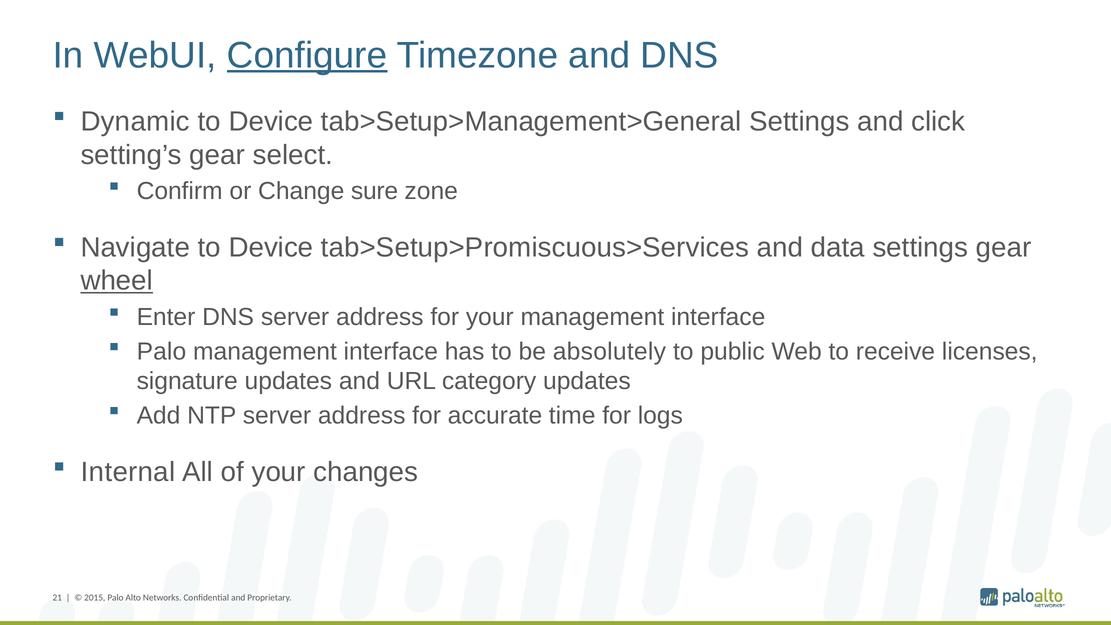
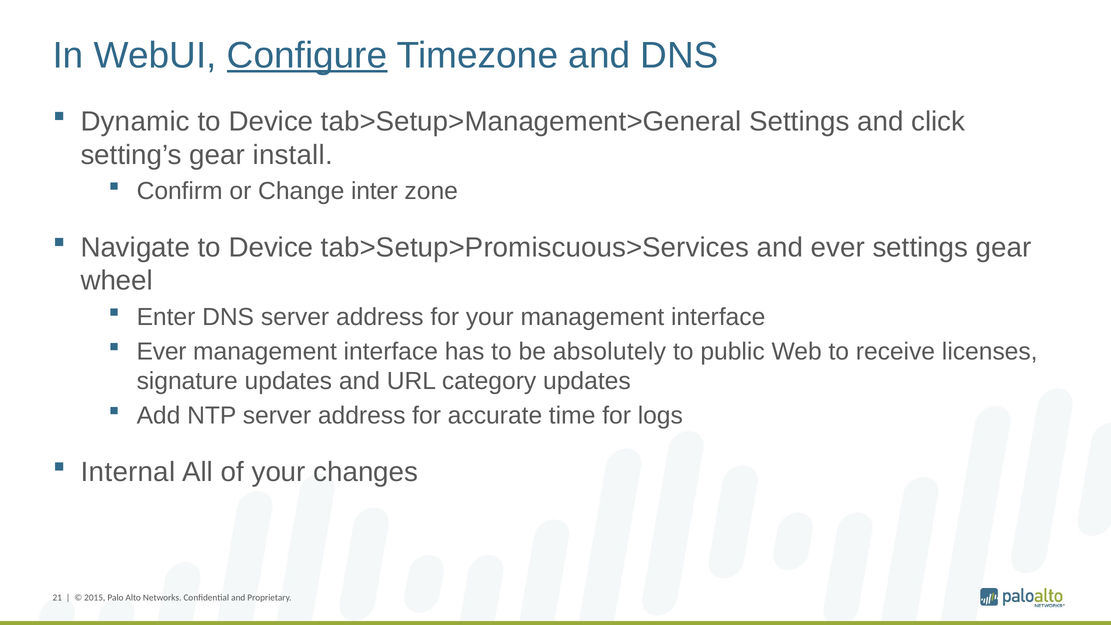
select: select -> install
sure: sure -> inter
and data: data -> ever
wheel underline: present -> none
Palo at (161, 351): Palo -> Ever
